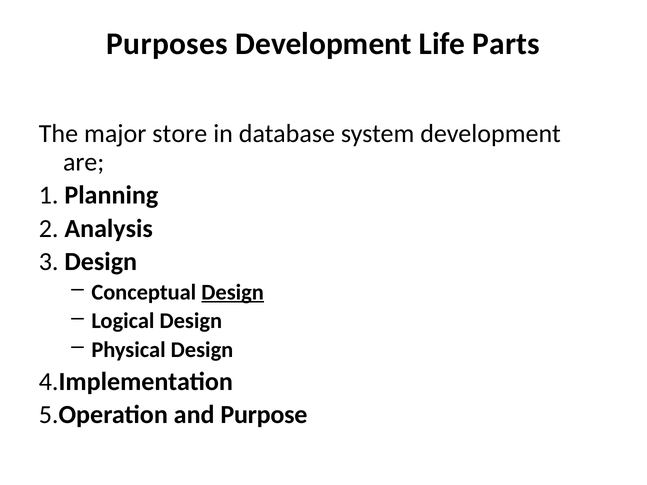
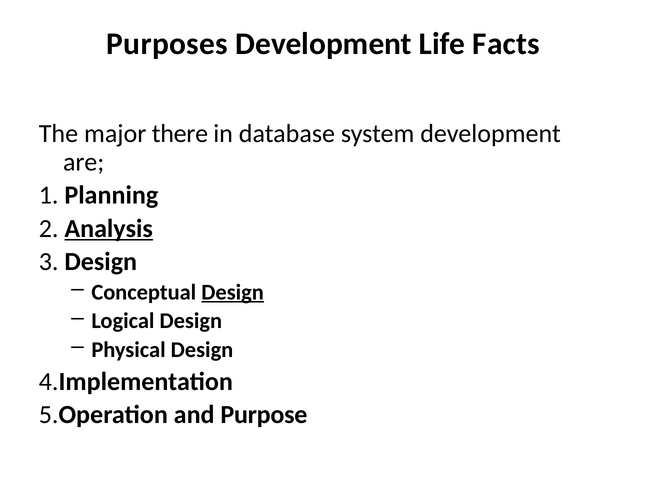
Parts: Parts -> Facts
store: store -> there
Analysis underline: none -> present
